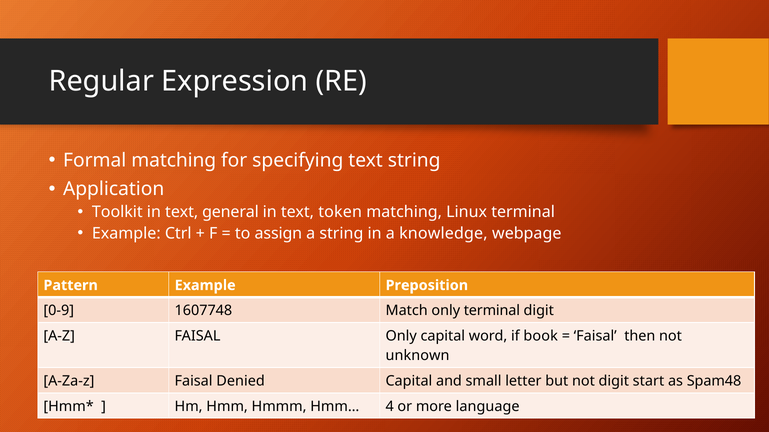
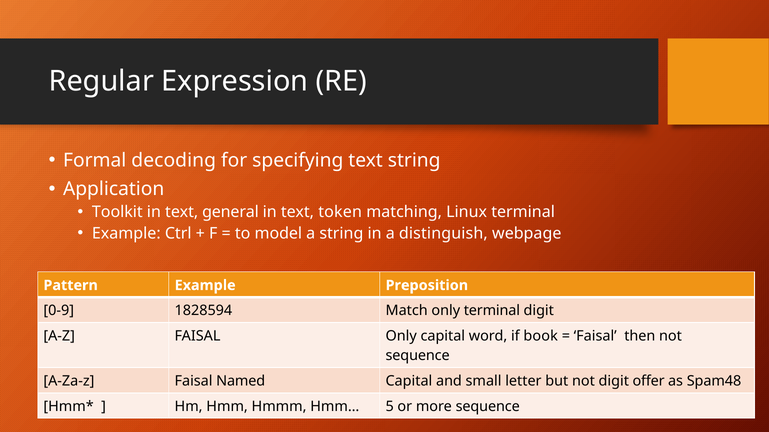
Formal matching: matching -> decoding
assign: assign -> model
knowledge: knowledge -> distinguish
1607748: 1607748 -> 1828594
unknown at (418, 356): unknown -> sequence
Denied: Denied -> Named
start: start -> offer
4: 4 -> 5
more language: language -> sequence
